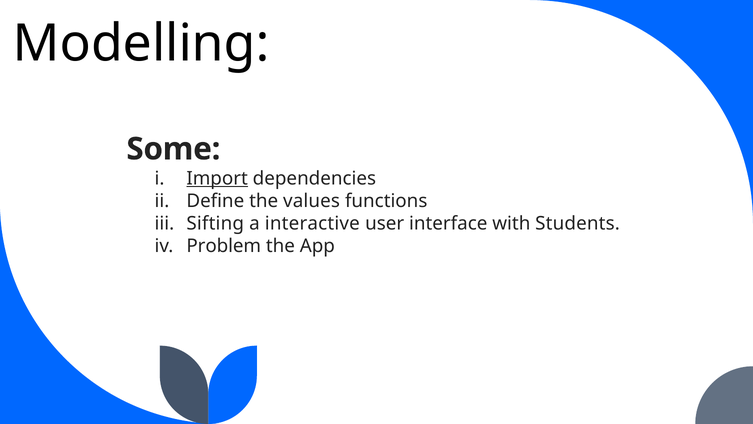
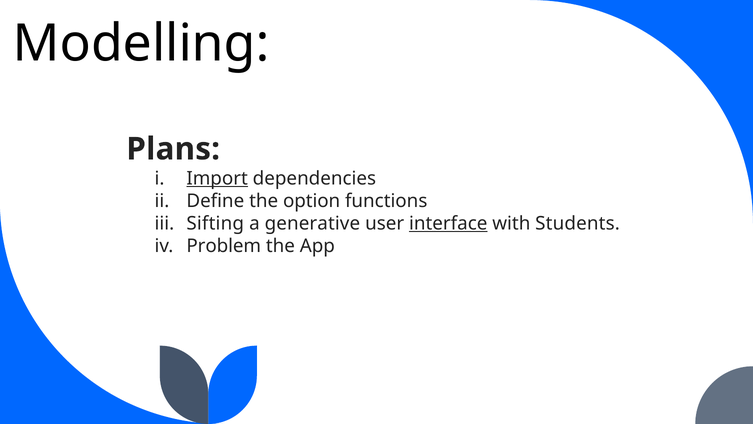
Some: Some -> Plans
values: values -> option
interactive: interactive -> generative
interface underline: none -> present
